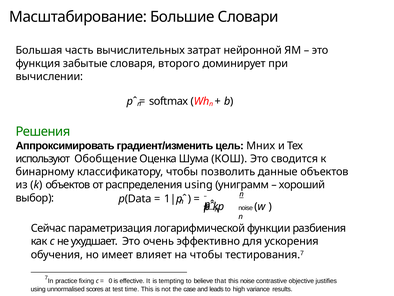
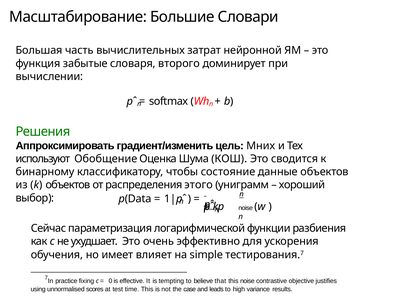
позволить: позволить -> состояние
распределения using: using -> этого
на чтобы: чтобы -> simple
